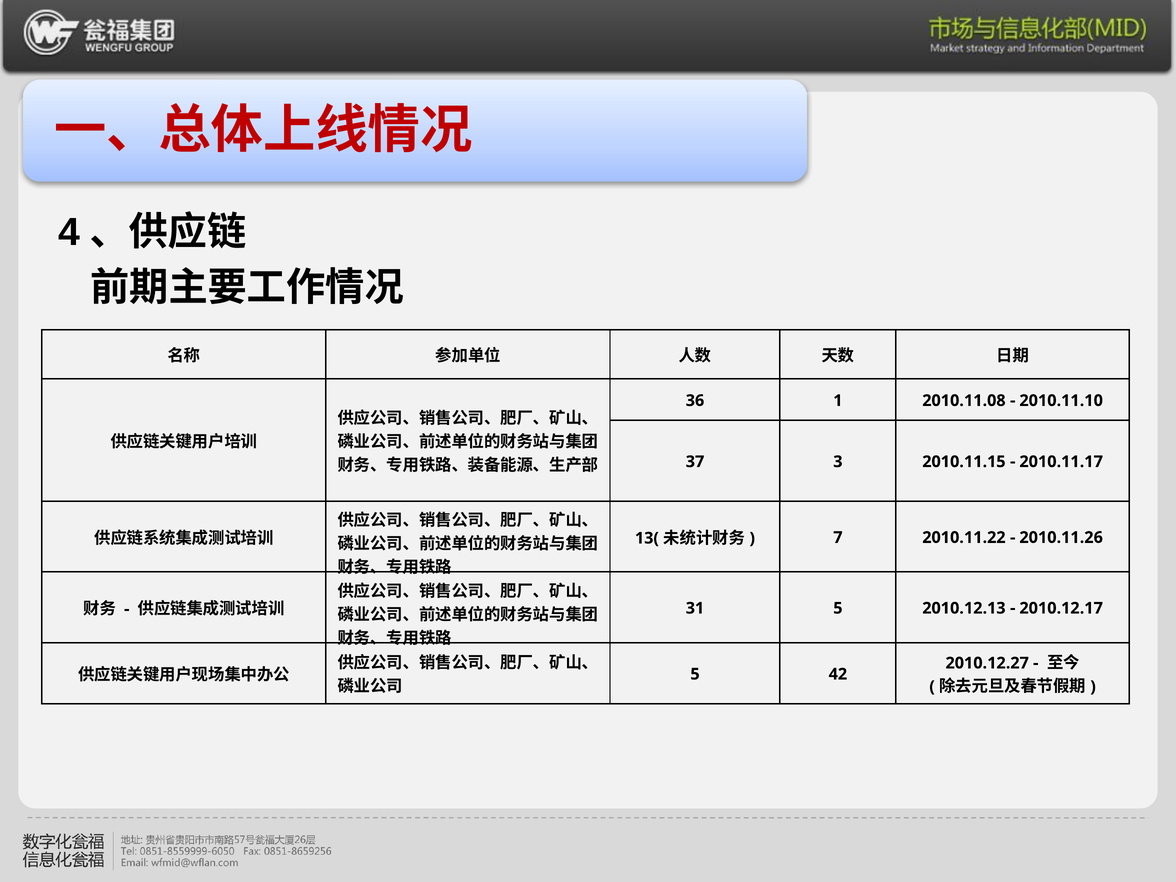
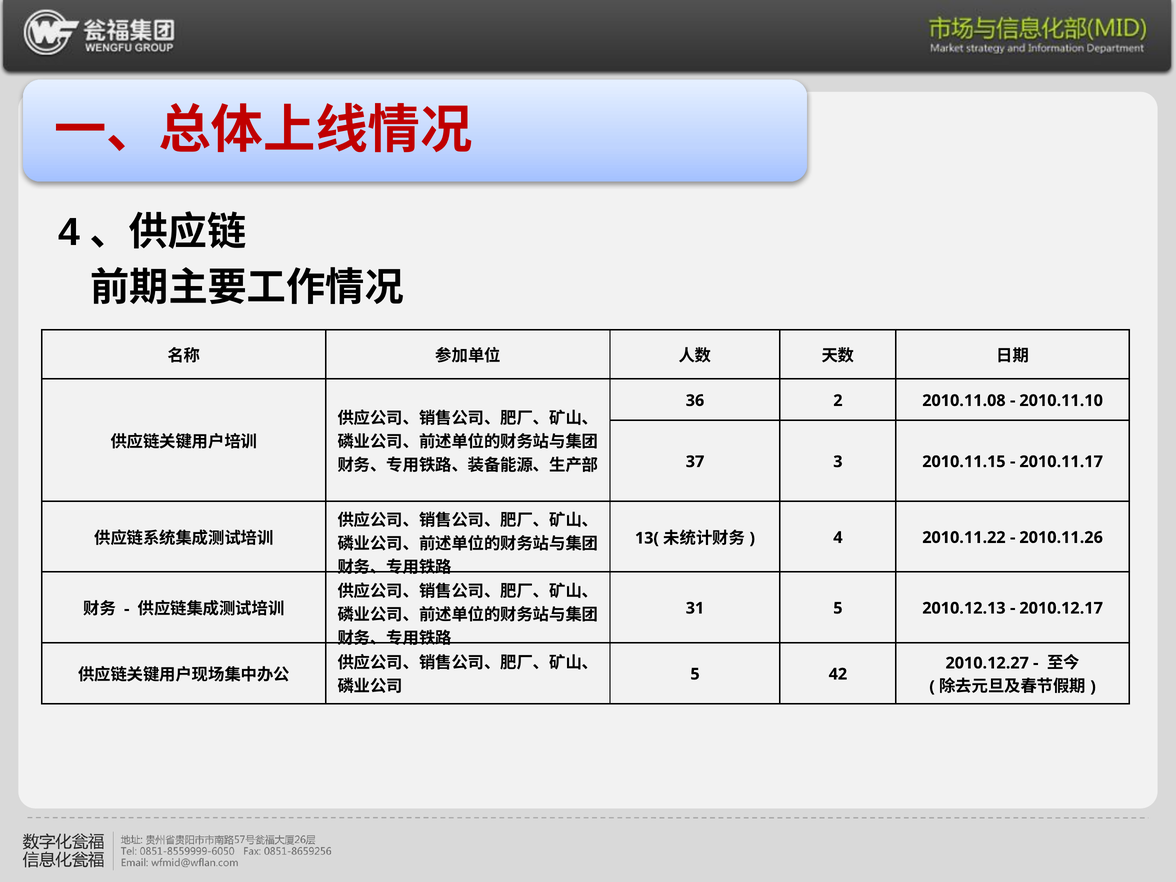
1: 1 -> 2
7: 7 -> 4
